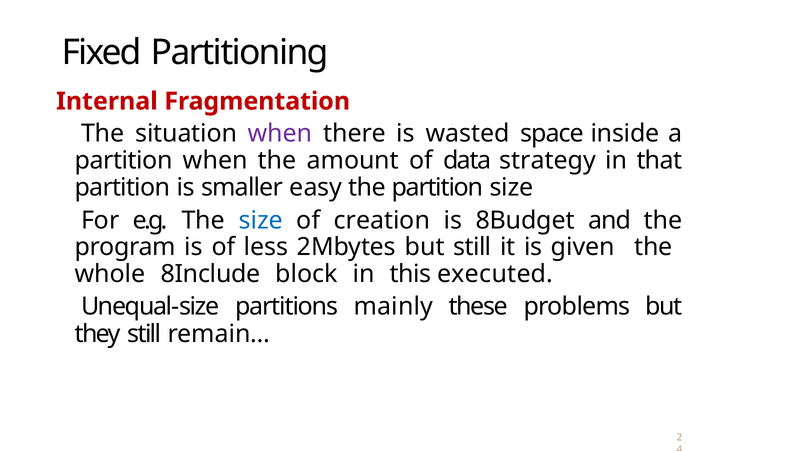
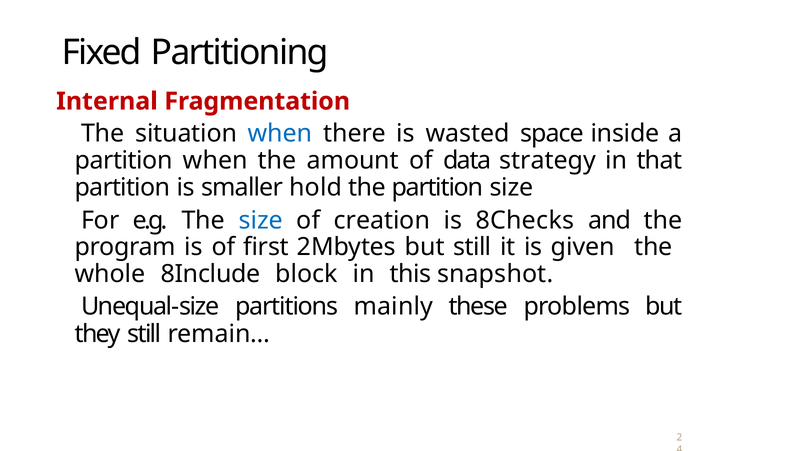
when at (280, 134) colour: purple -> blue
easy: easy -> hold
8Budget: 8Budget -> 8Checks
less: less -> first
executed: executed -> snapshot
